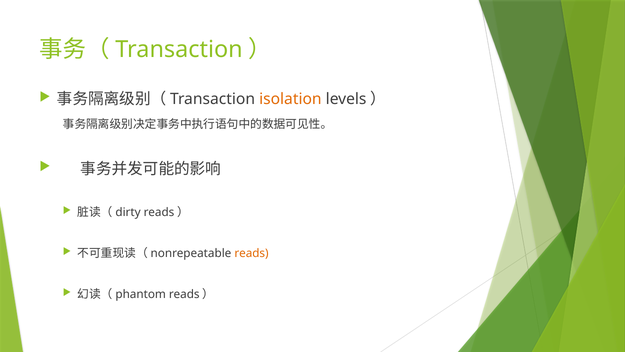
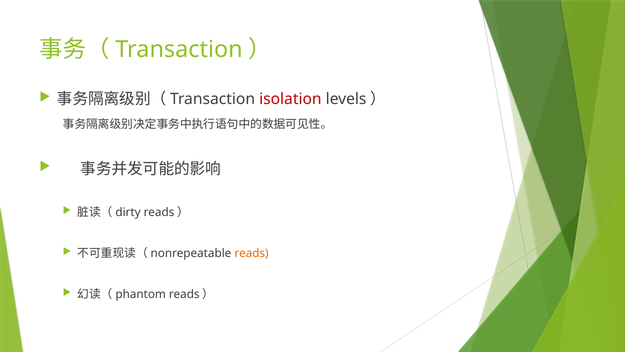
isolation colour: orange -> red
